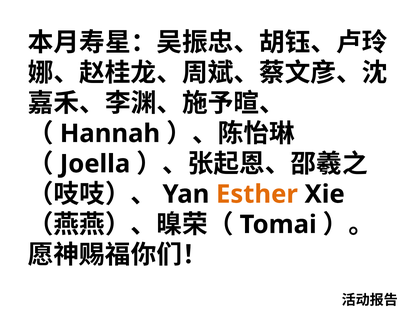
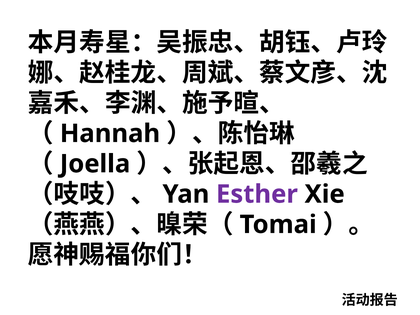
Esther colour: orange -> purple
